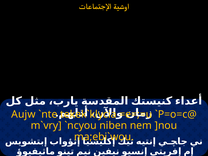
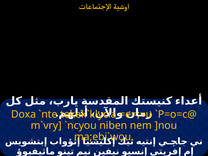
Aujw: Aujw -> Doxa
